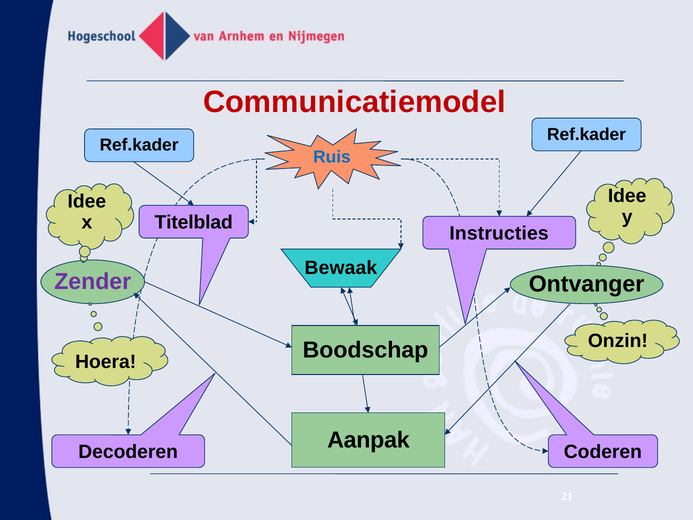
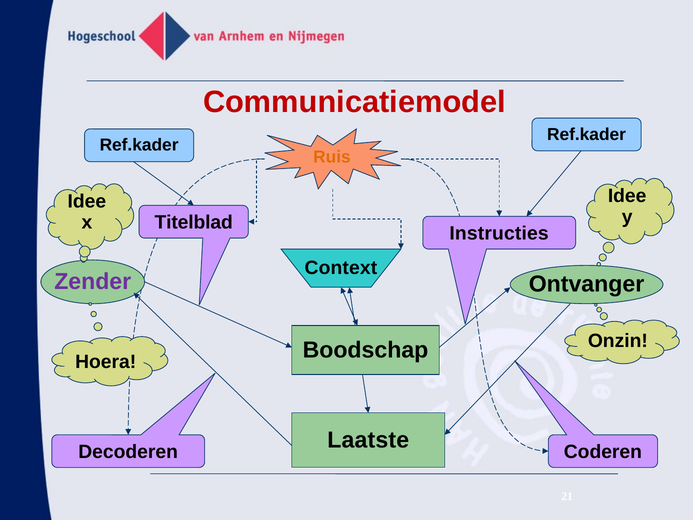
Ruis colour: blue -> orange
Bewaak: Bewaak -> Context
Aanpak: Aanpak -> Laatste
